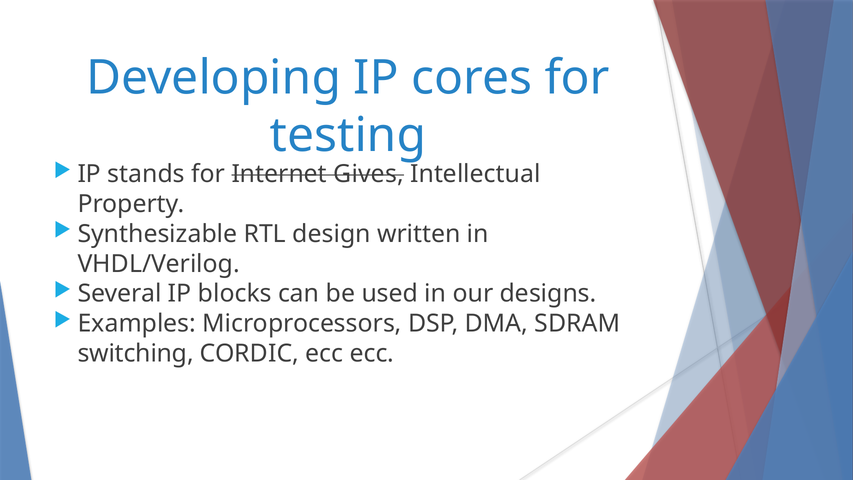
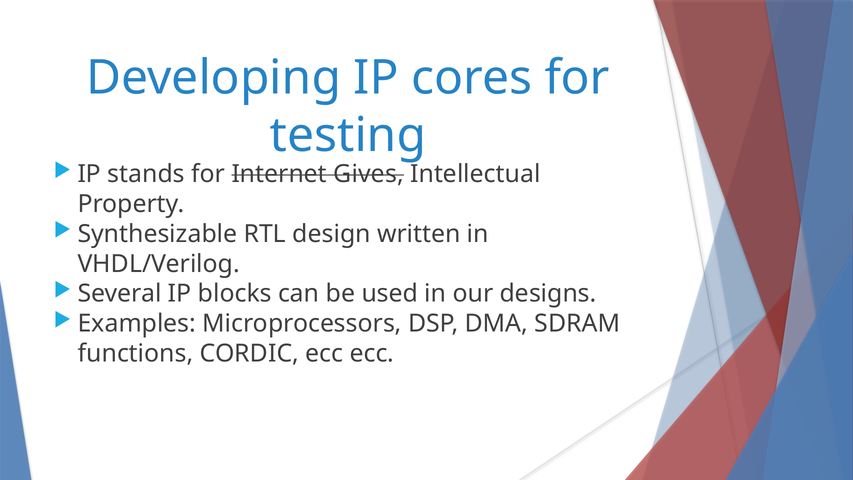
switching: switching -> functions
